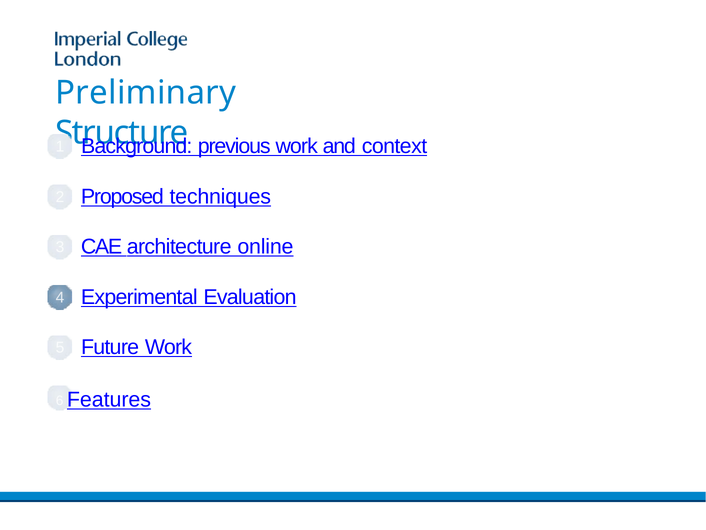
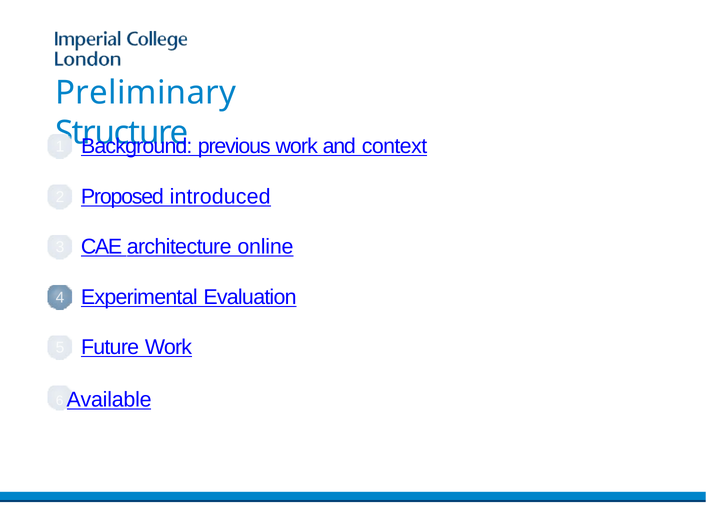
techniques: techniques -> introduced
Features: Features -> Available
